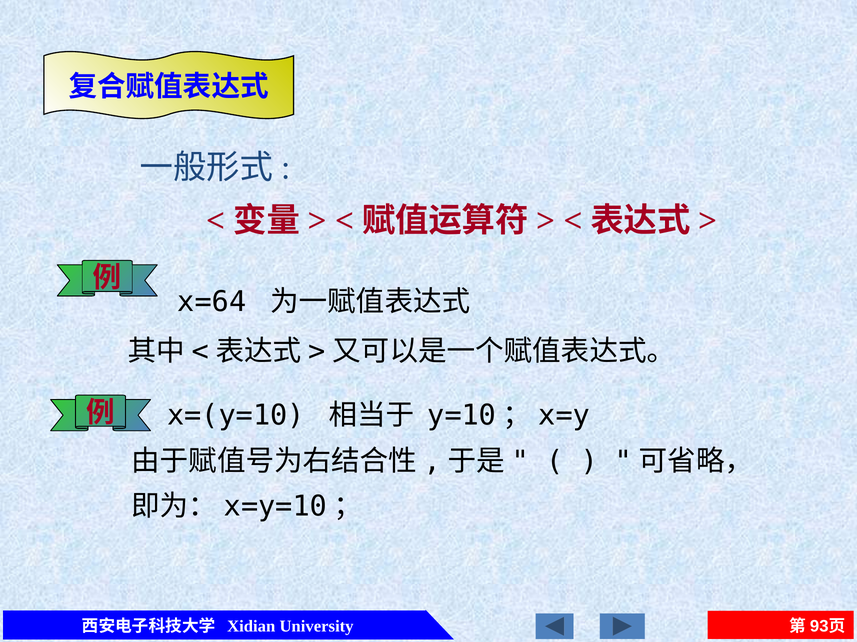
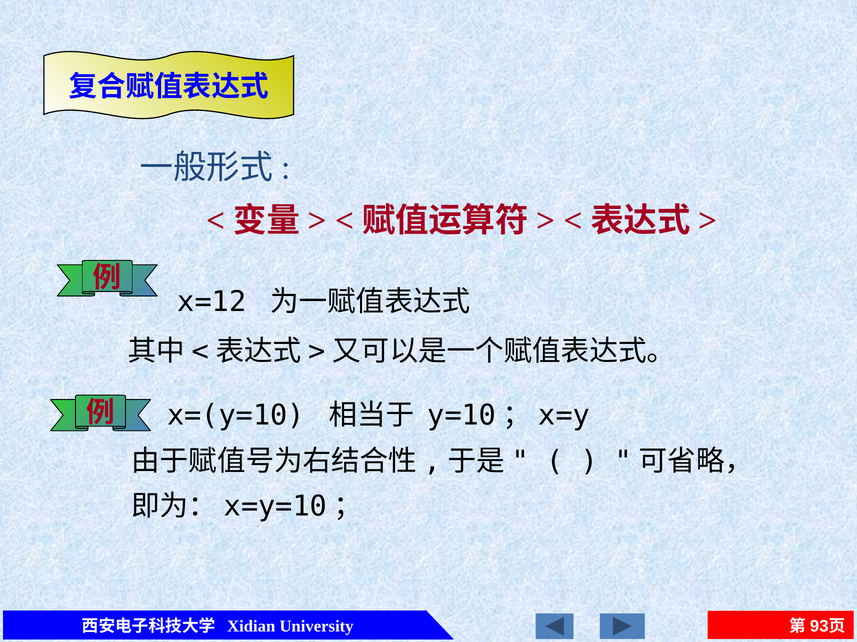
x=64: x=64 -> x=12
